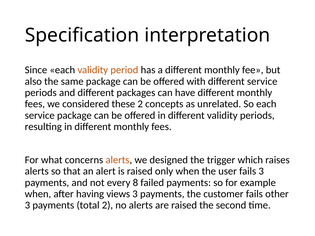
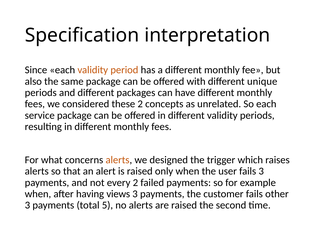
different service: service -> unique
every 8: 8 -> 2
total 2: 2 -> 5
